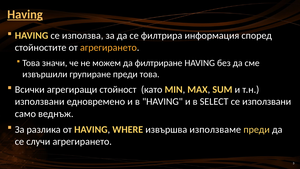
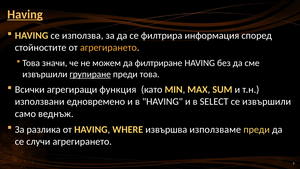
групиране underline: none -> present
стойност: стойност -> функция
се използвани: използвани -> извършили
